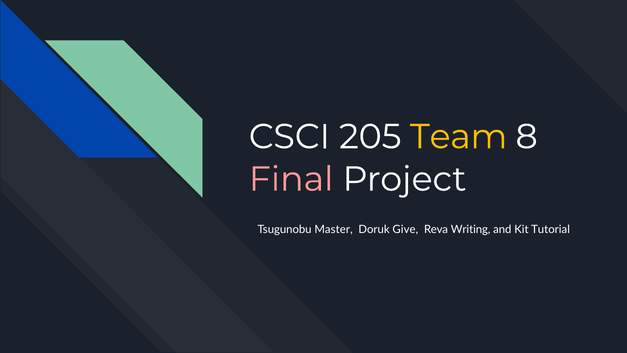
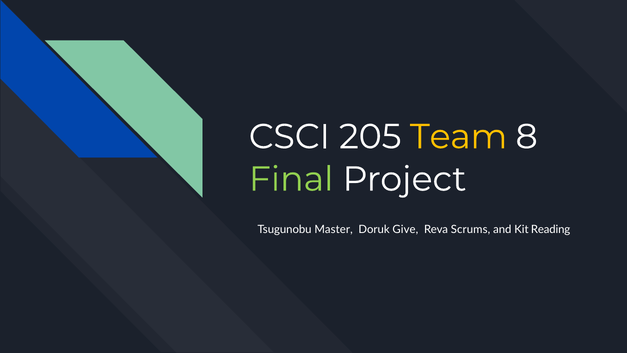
Final colour: pink -> light green
Writing: Writing -> Scrums
Tutorial: Tutorial -> Reading
